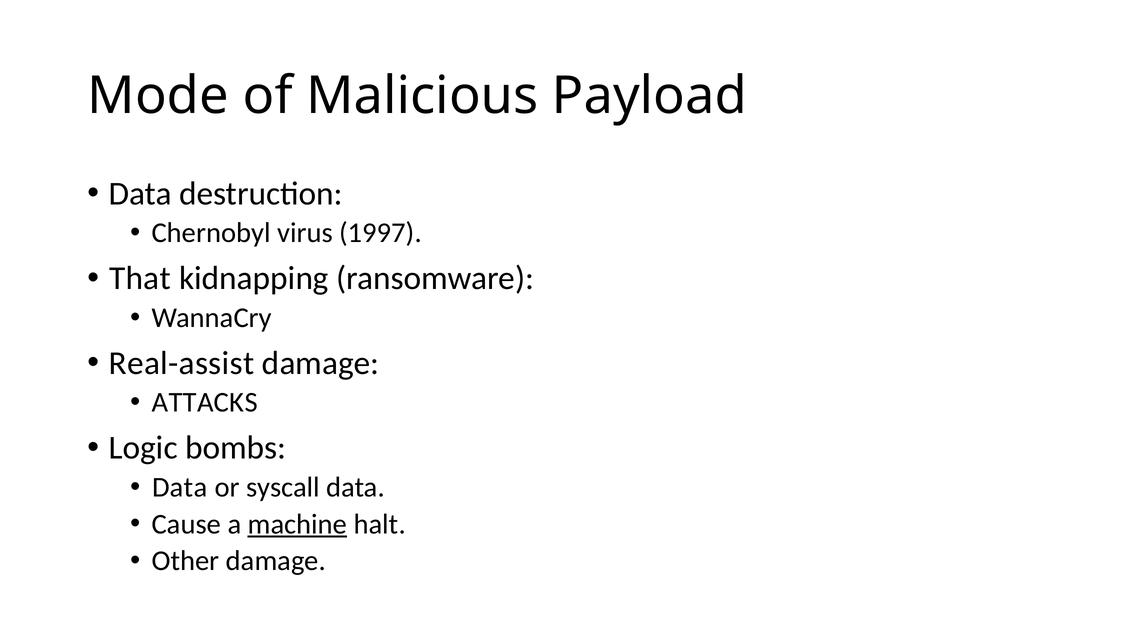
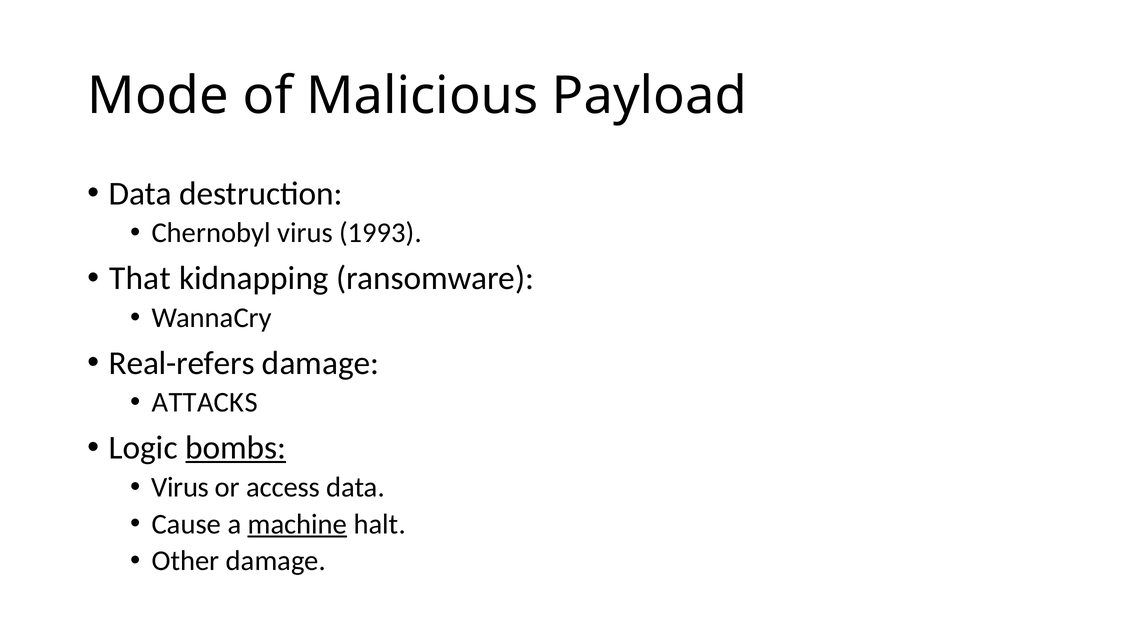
1997: 1997 -> 1993
Real-assist: Real-assist -> Real-refers
bombs underline: none -> present
Data at (180, 487): Data -> Virus
syscall: syscall -> access
